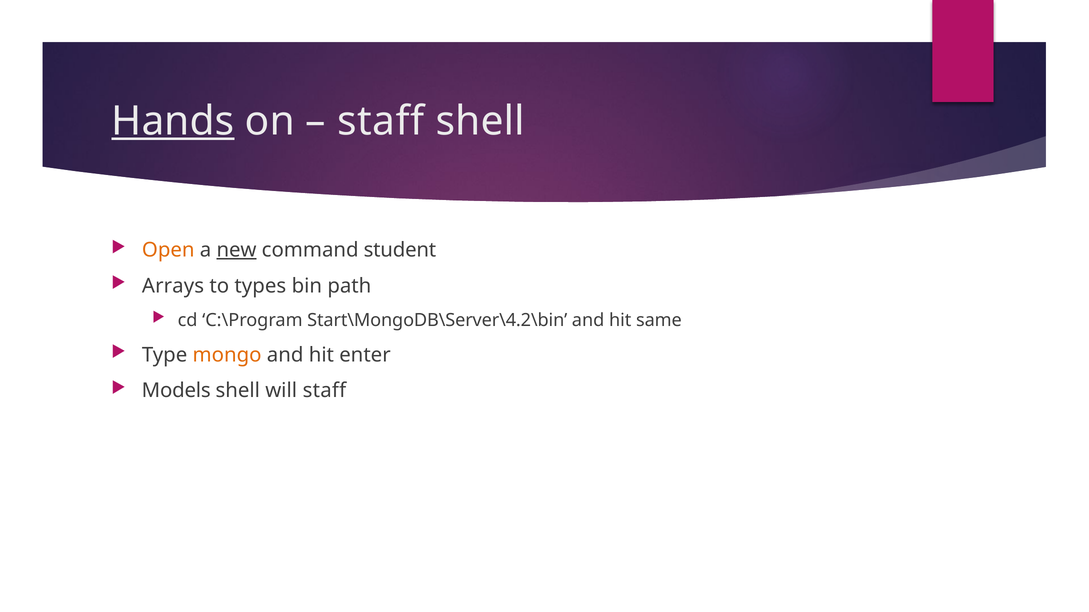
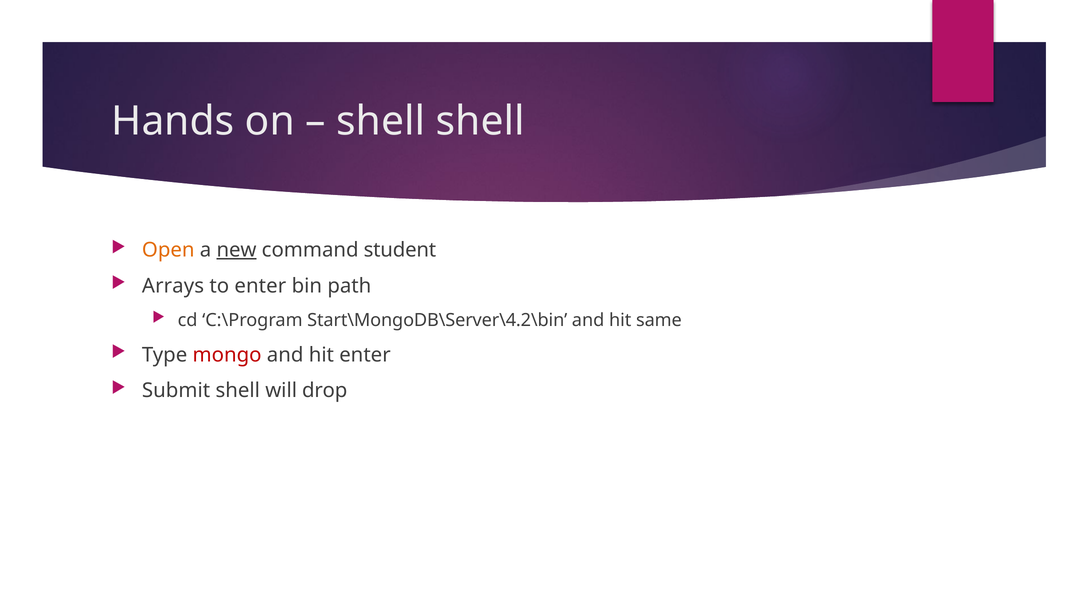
Hands underline: present -> none
staff at (381, 121): staff -> shell
to types: types -> enter
mongo colour: orange -> red
Models: Models -> Submit
will staff: staff -> drop
